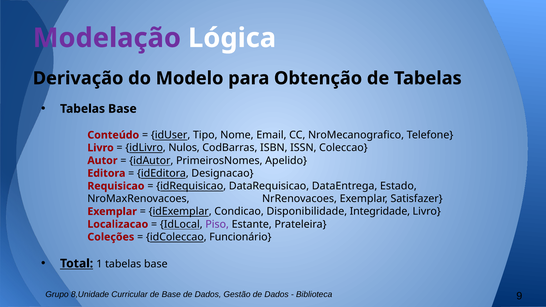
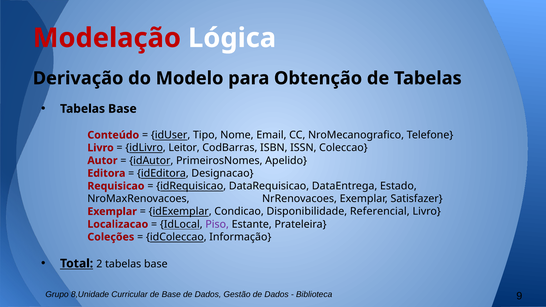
Modelação colour: purple -> red
Nulos: Nulos -> Leitor
Integridade: Integridade -> Referencial
Funcionário: Funcionário -> Informação
1: 1 -> 2
